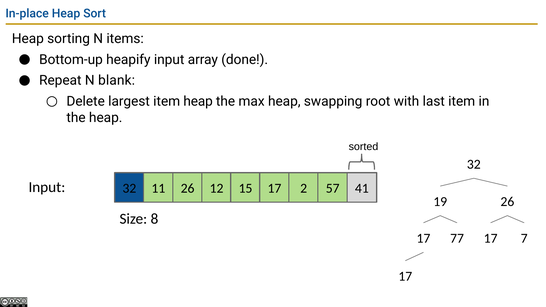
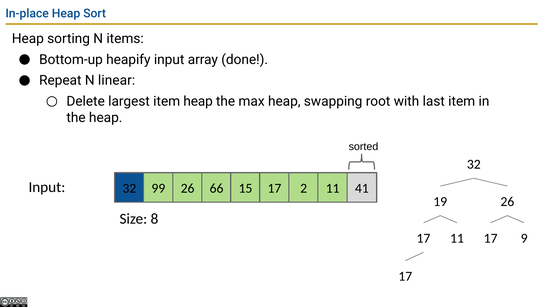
blank: blank -> linear
11: 11 -> 99
12: 12 -> 66
2 57: 57 -> 11
17 77: 77 -> 11
7: 7 -> 9
